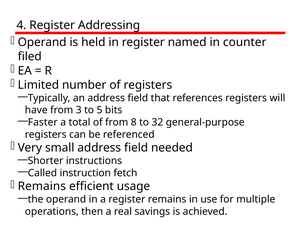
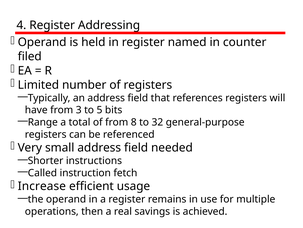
Faster: Faster -> Range
Remains at (42, 186): Remains -> Increase
